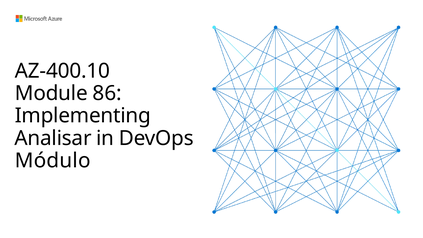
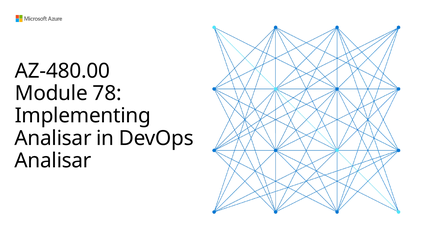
AZ-400.10: AZ-400.10 -> AZ-480.00
86: 86 -> 78
Módulo at (53, 161): Módulo -> Analisar
